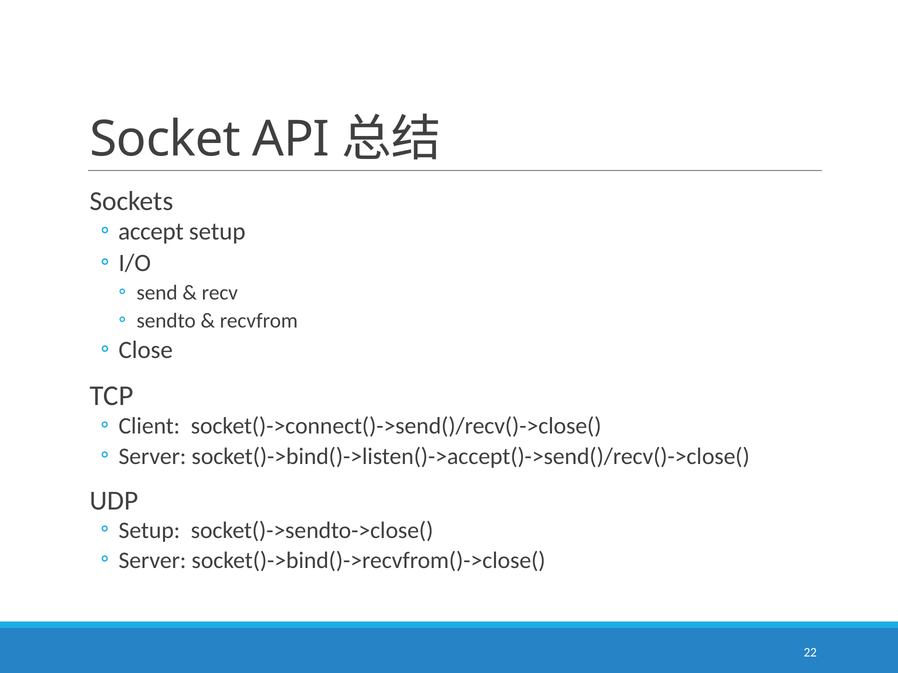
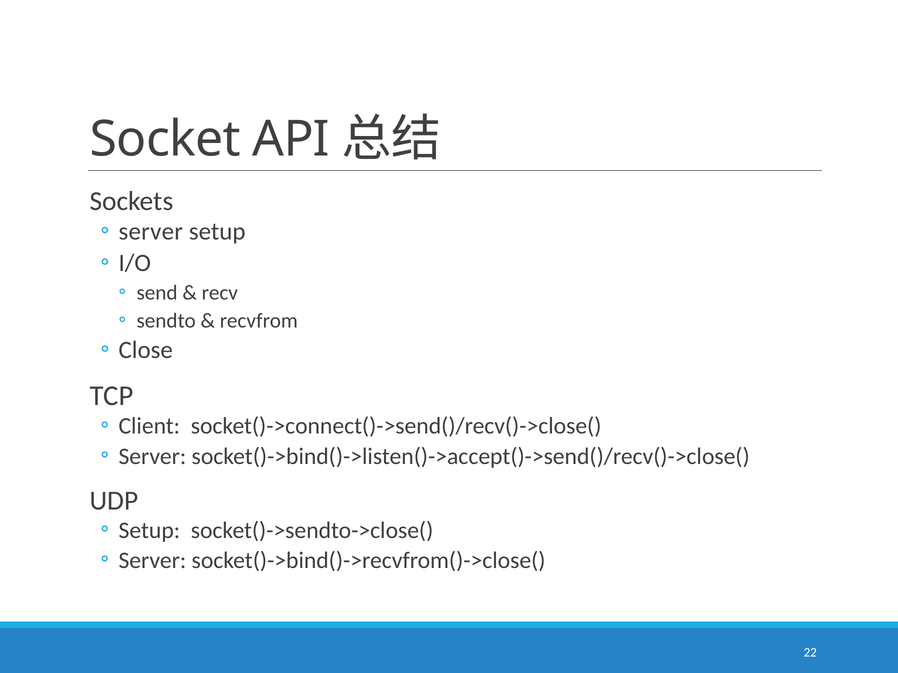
accept at (151, 232): accept -> server
